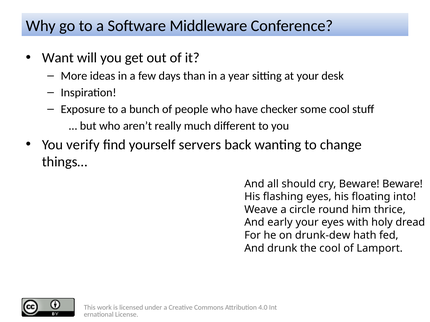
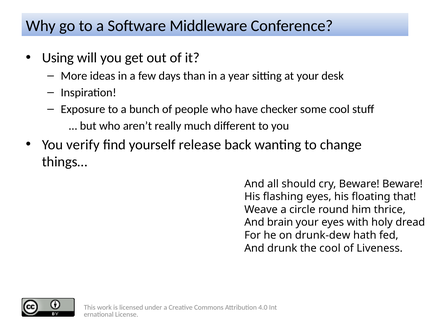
Want: Want -> Using
servers: servers -> release
into: into -> that
early: early -> brain
Lamport: Lamport -> Liveness
